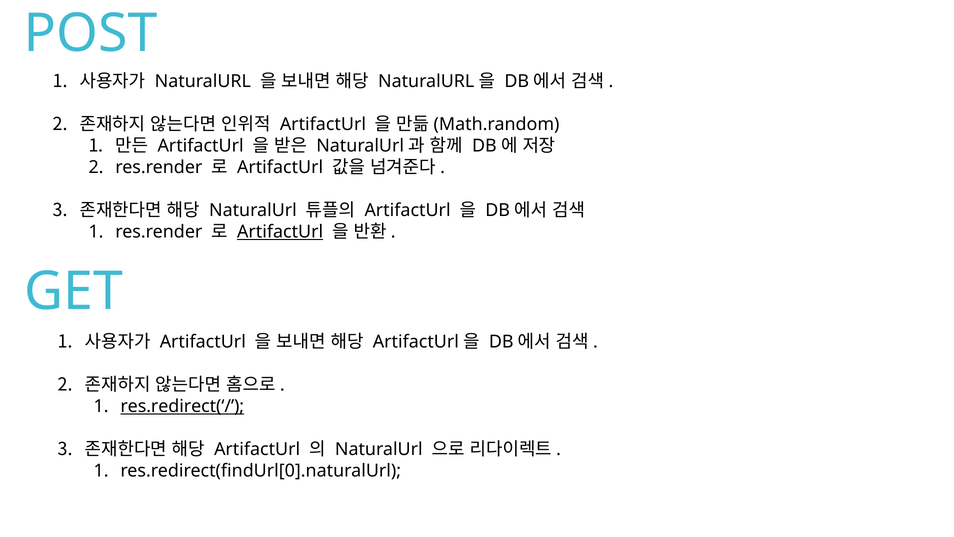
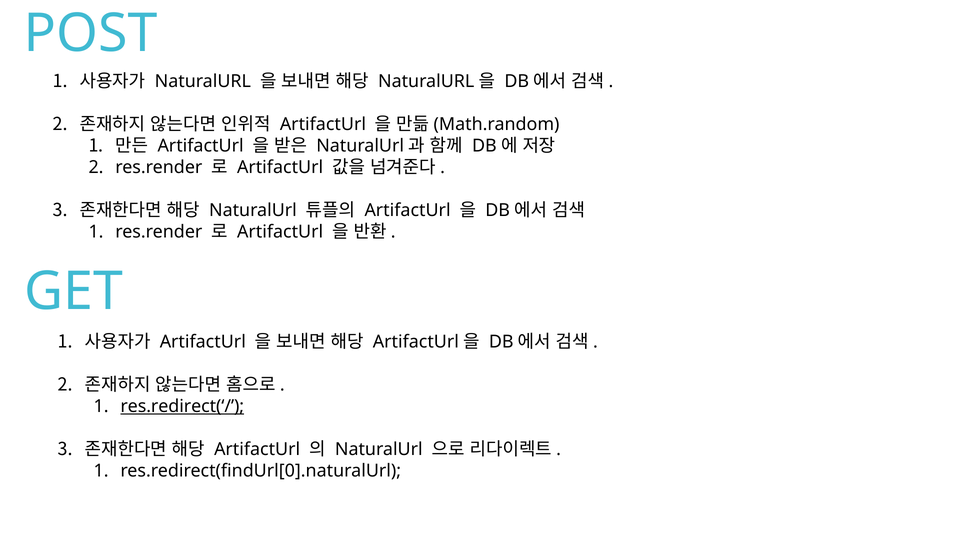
ArtifactUrl at (280, 232) underline: present -> none
